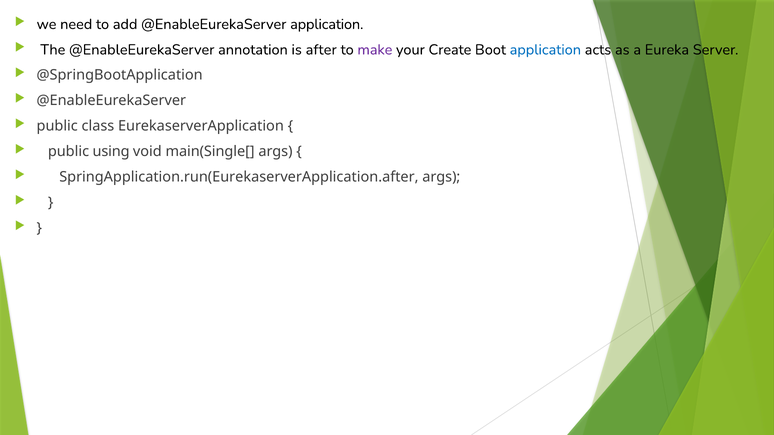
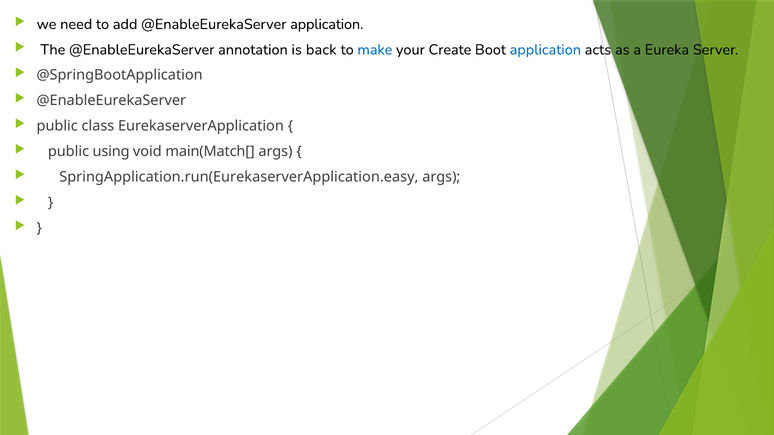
after: after -> back
make colour: purple -> blue
main(Single[: main(Single[ -> main(Match[
SpringApplication.run(EurekaserverApplication.after: SpringApplication.run(EurekaserverApplication.after -> SpringApplication.run(EurekaserverApplication.easy
